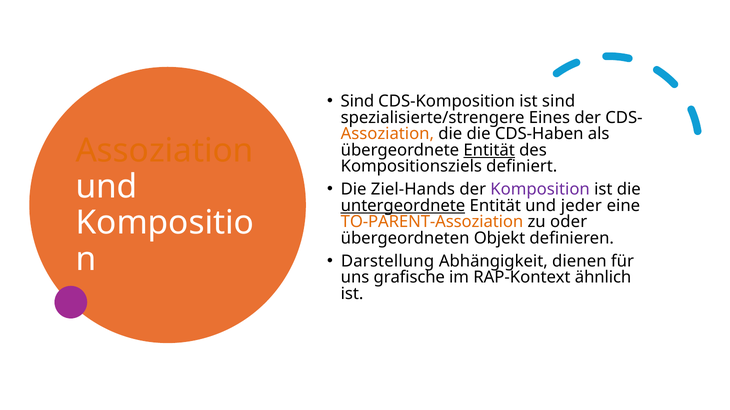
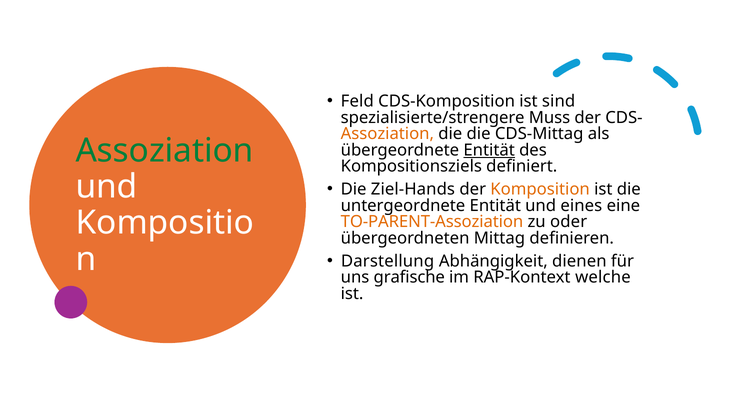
Sind at (357, 102): Sind -> Feld
Eines: Eines -> Muss
CDS-Haben: CDS-Haben -> CDS-Mittag
Assoziation at (165, 151) colour: orange -> green
Komposition colour: purple -> orange
untergeordnete underline: present -> none
jeder: jeder -> eines
Objekt: Objekt -> Mittag
ähnlich: ähnlich -> welche
